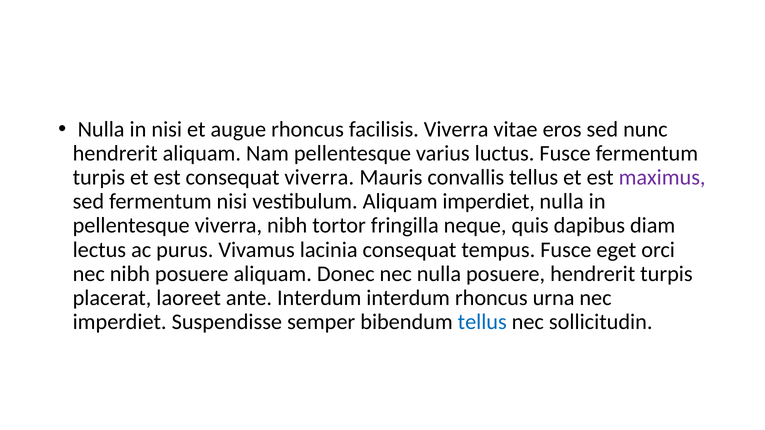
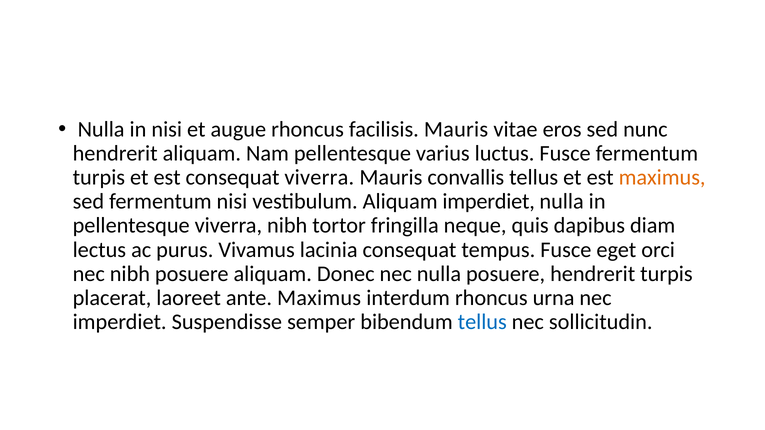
facilisis Viverra: Viverra -> Mauris
maximus at (662, 178) colour: purple -> orange
ante Interdum: Interdum -> Maximus
